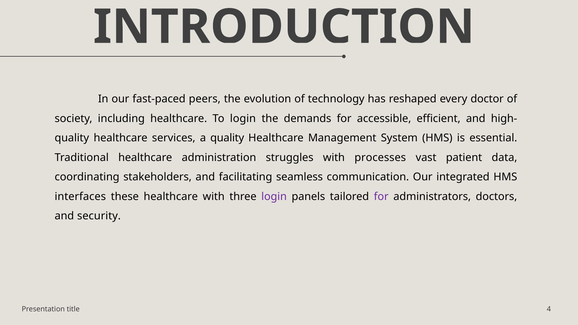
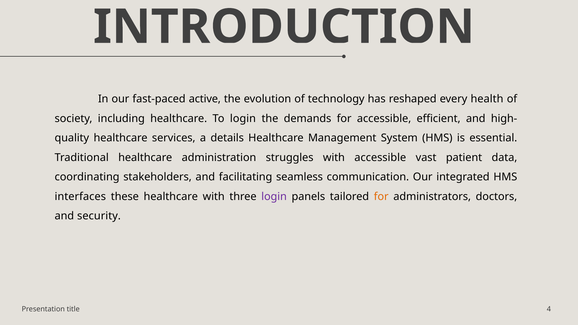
peers: peers -> active
doctor: doctor -> health
a quality: quality -> details
with processes: processes -> accessible
for at (381, 197) colour: purple -> orange
